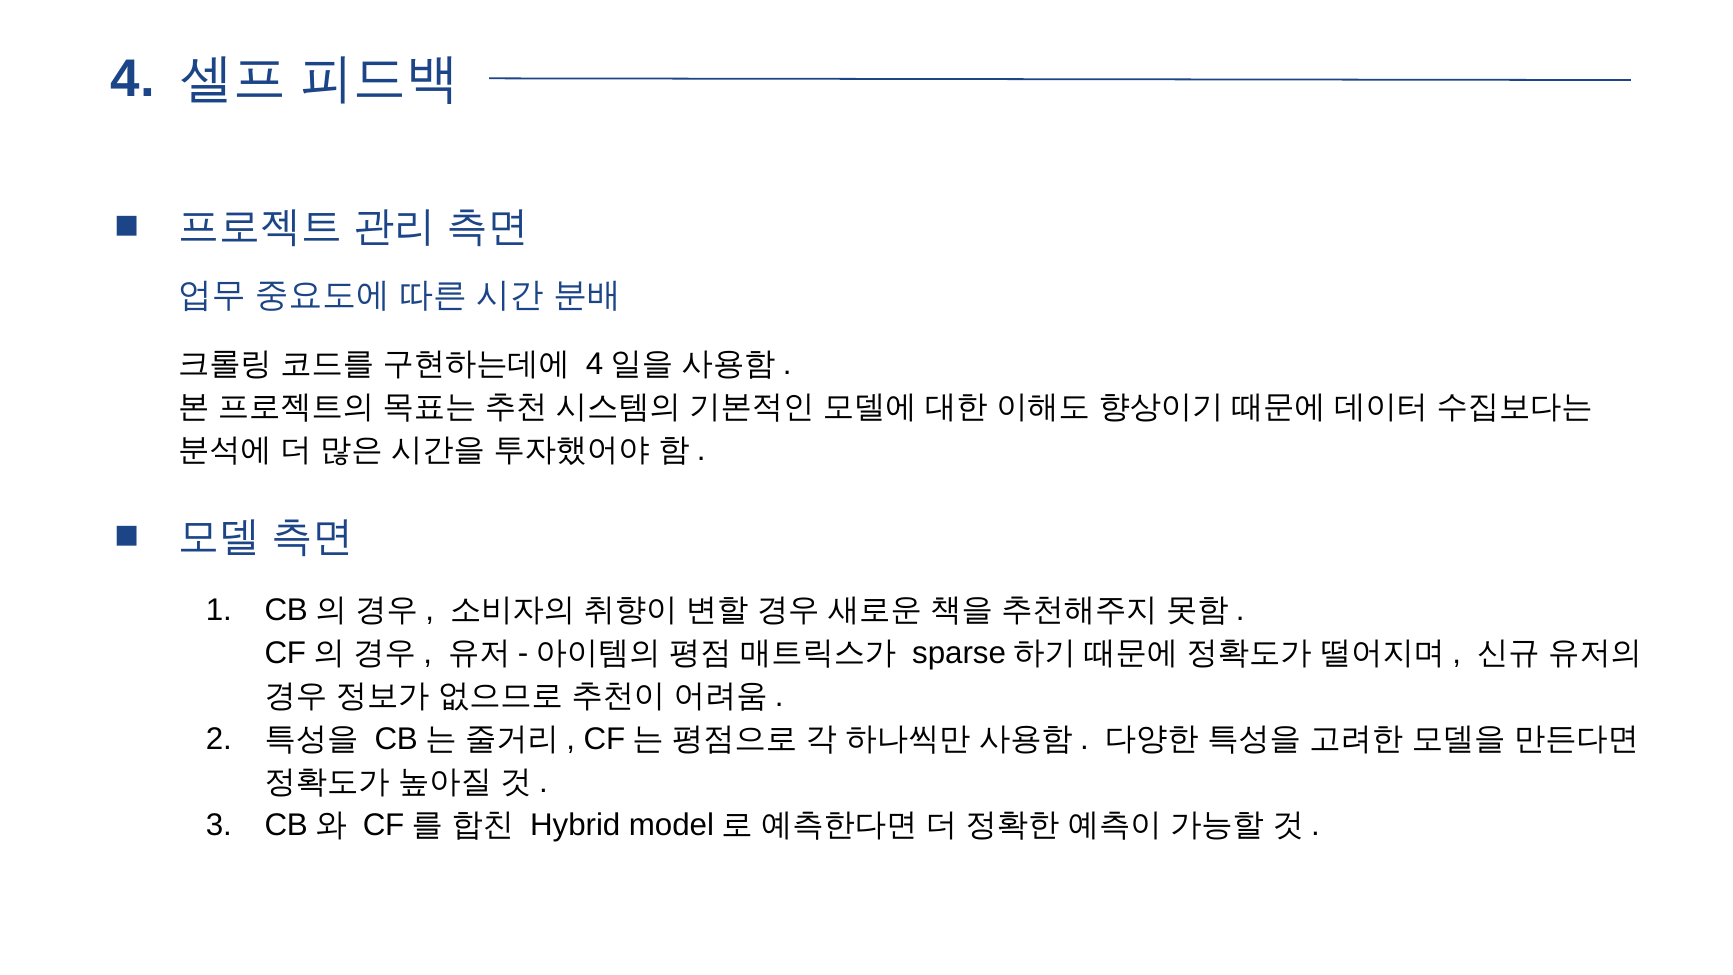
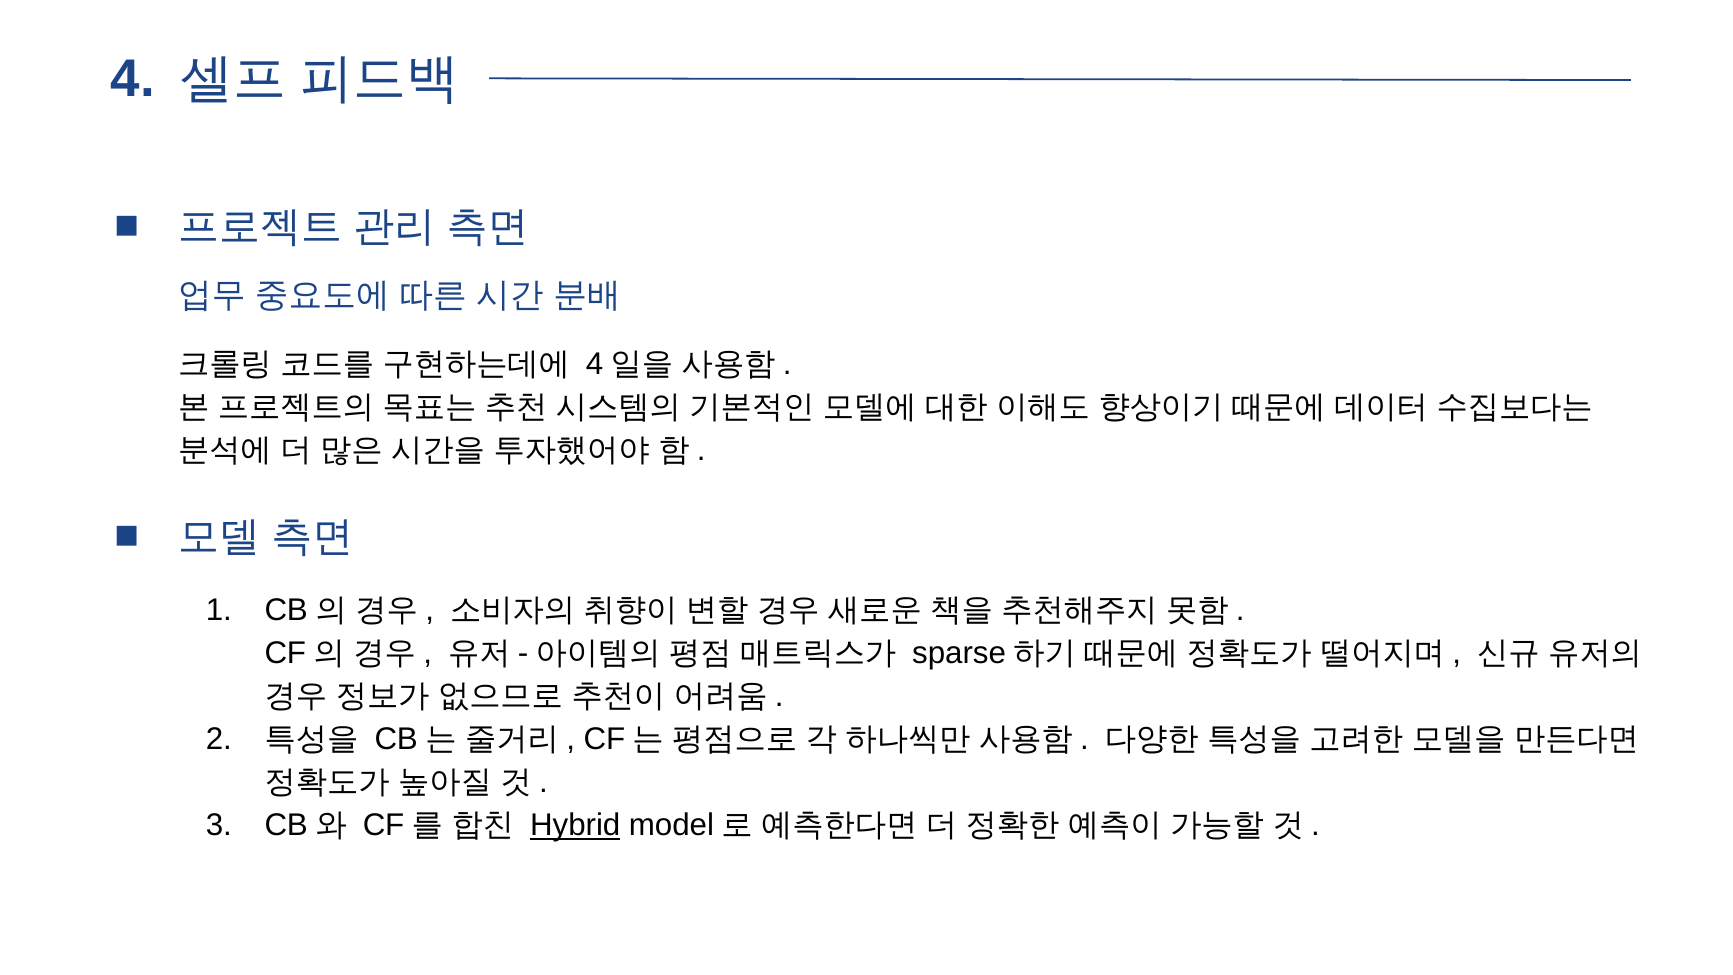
Hybrid underline: none -> present
